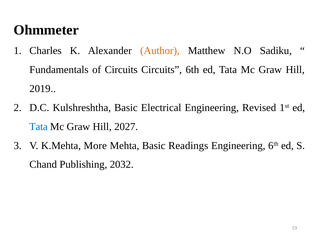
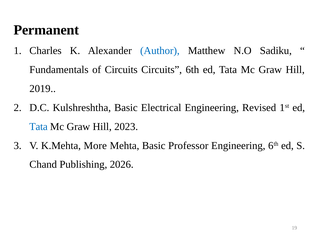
Ohmmeter: Ohmmeter -> Permanent
Author colour: orange -> blue
2027: 2027 -> 2023
Readings: Readings -> Professor
2032: 2032 -> 2026
